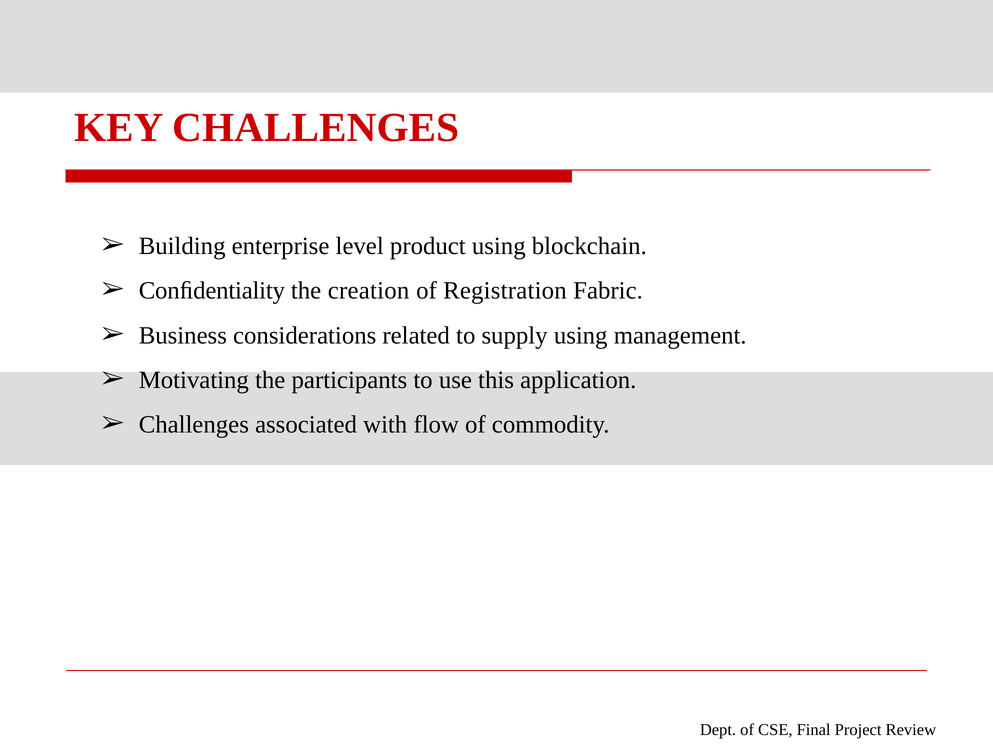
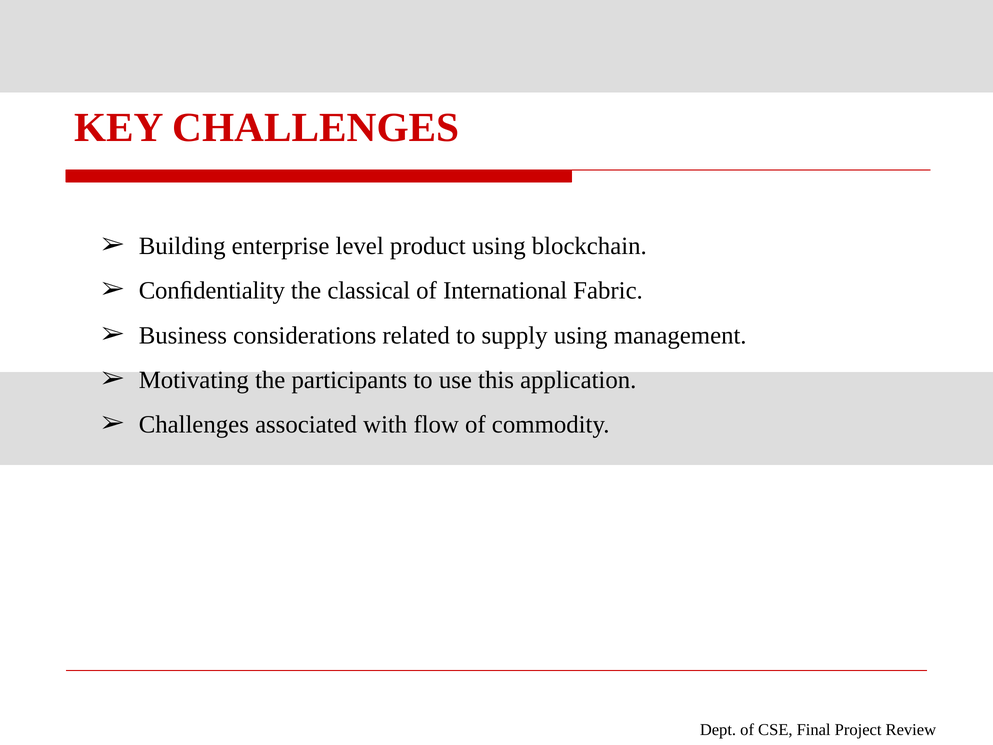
creation: creation -> classical
Registration: Registration -> International
